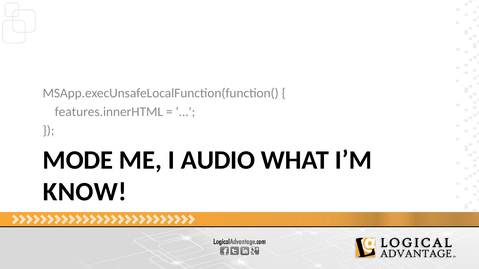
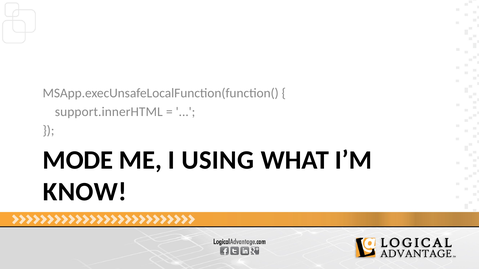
features.innerHTML: features.innerHTML -> support.innerHTML
AUDIO: AUDIO -> USING
